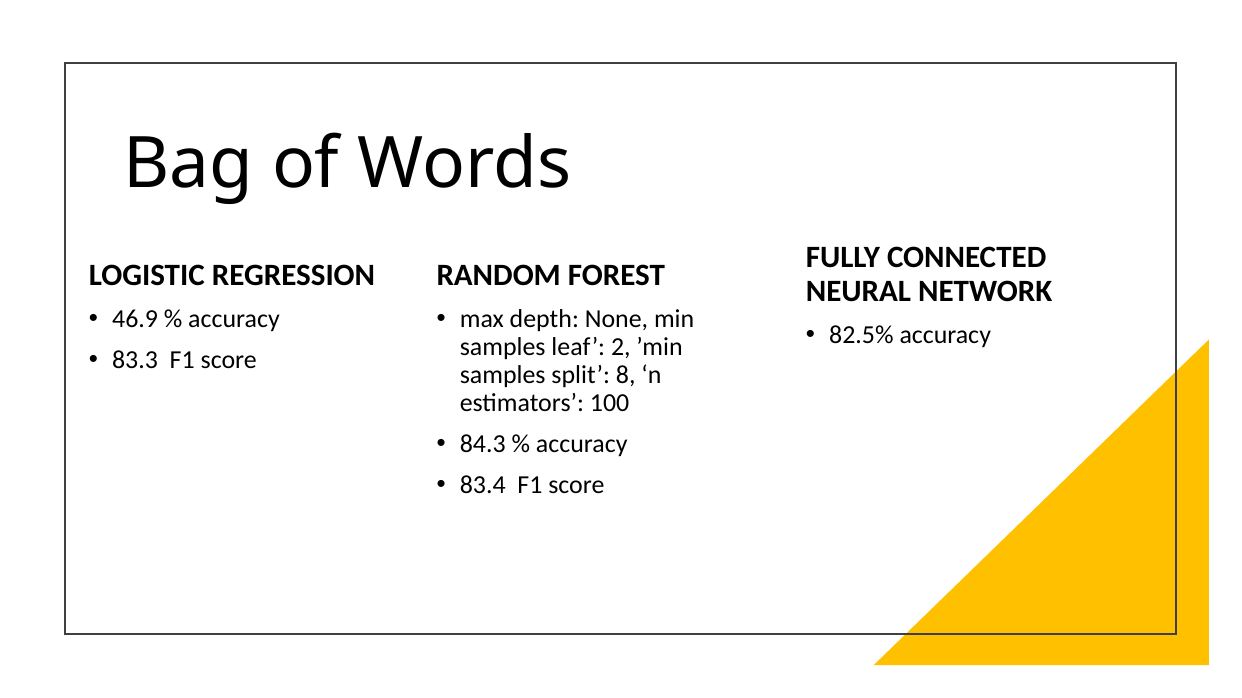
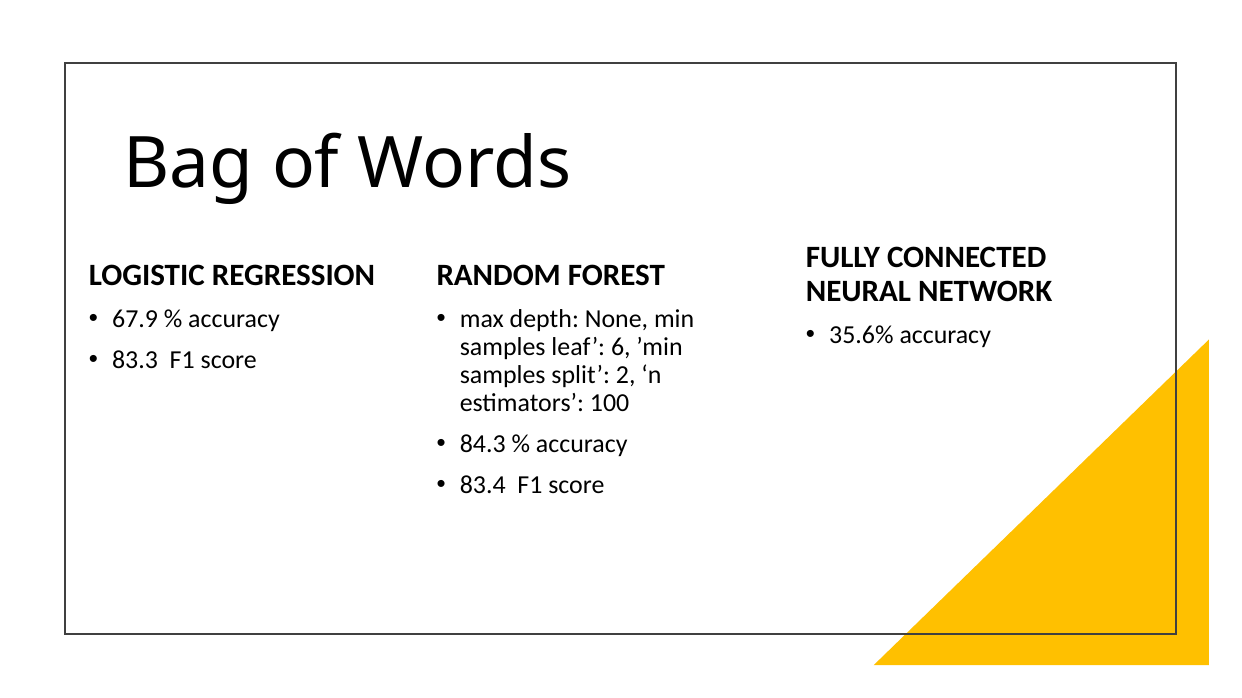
46.9: 46.9 -> 67.9
82.5%: 82.5% -> 35.6%
2: 2 -> 6
8: 8 -> 2
